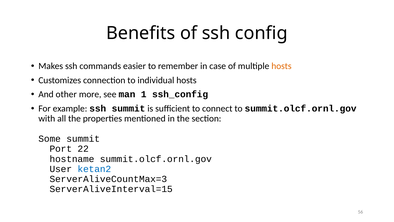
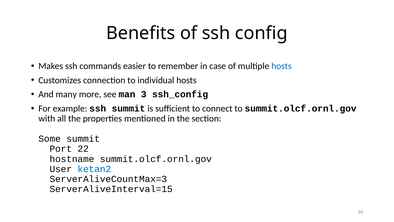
hosts at (281, 66) colour: orange -> blue
other: other -> many
1: 1 -> 3
